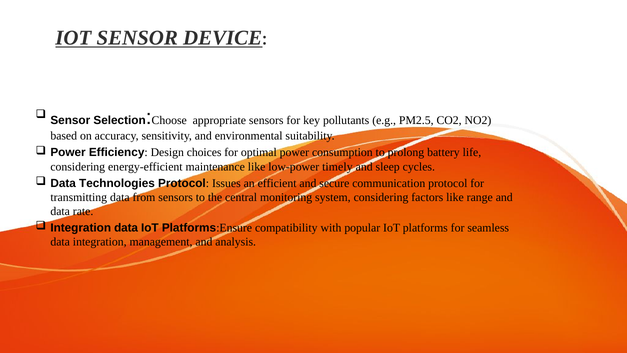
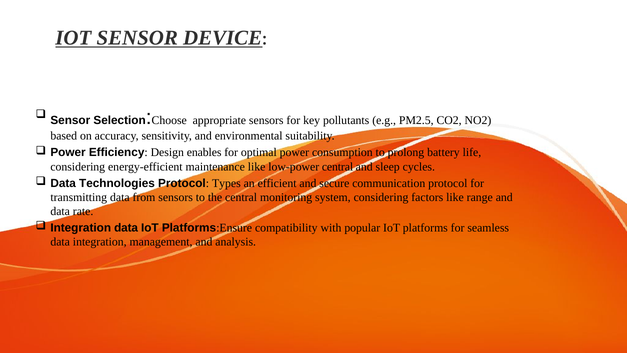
choices: choices -> enables
low-power timely: timely -> central
Issues: Issues -> Types
